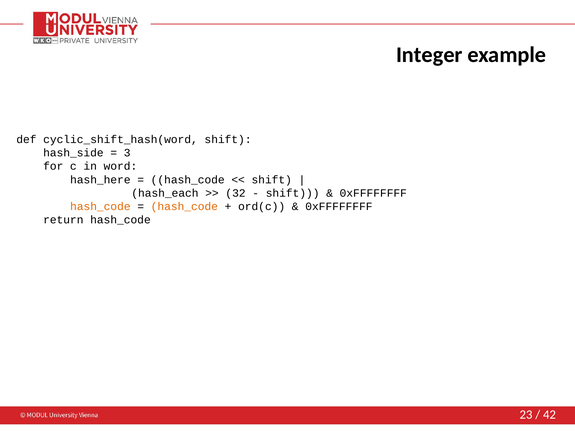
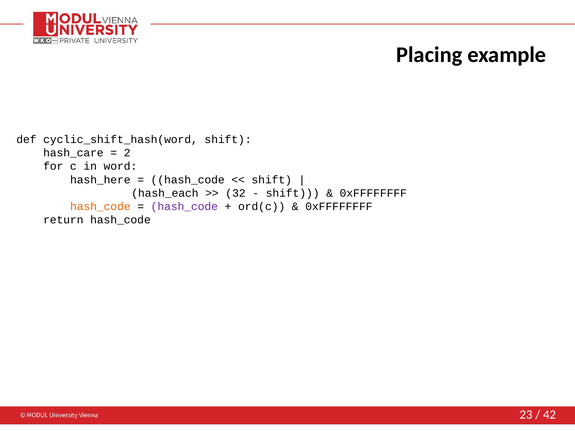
Integer: Integer -> Placing
hash_side: hash_side -> hash_care
3: 3 -> 2
hash_code at (184, 207) colour: orange -> purple
